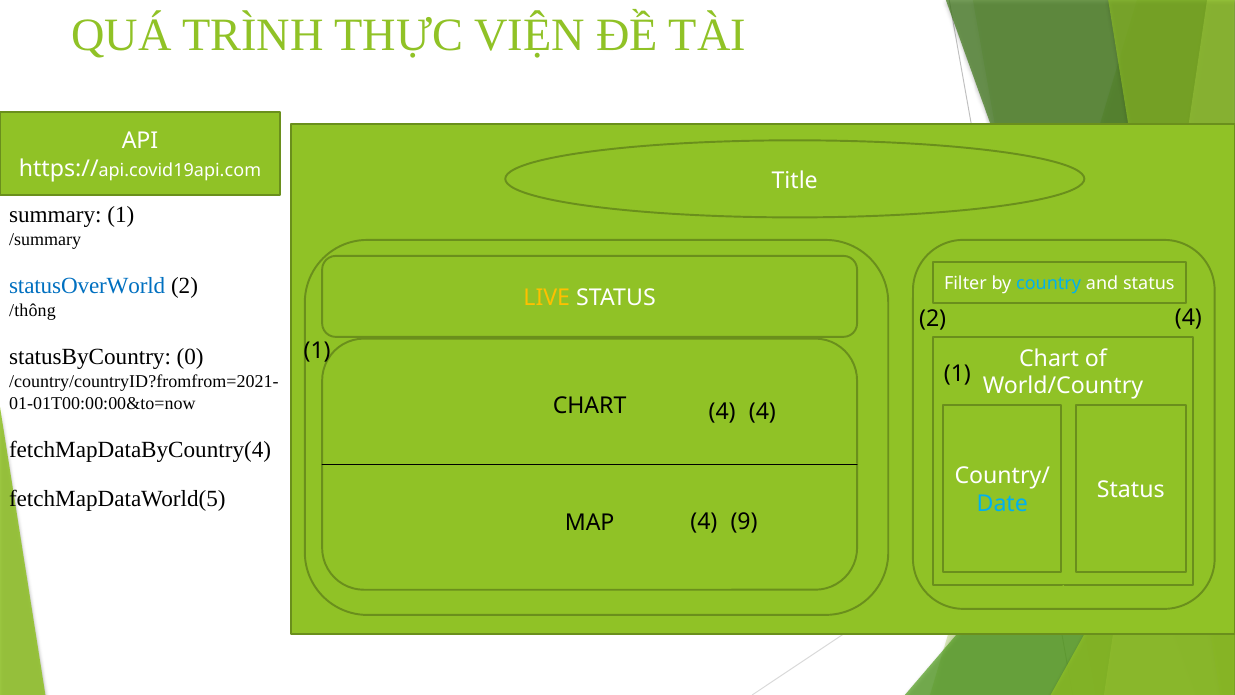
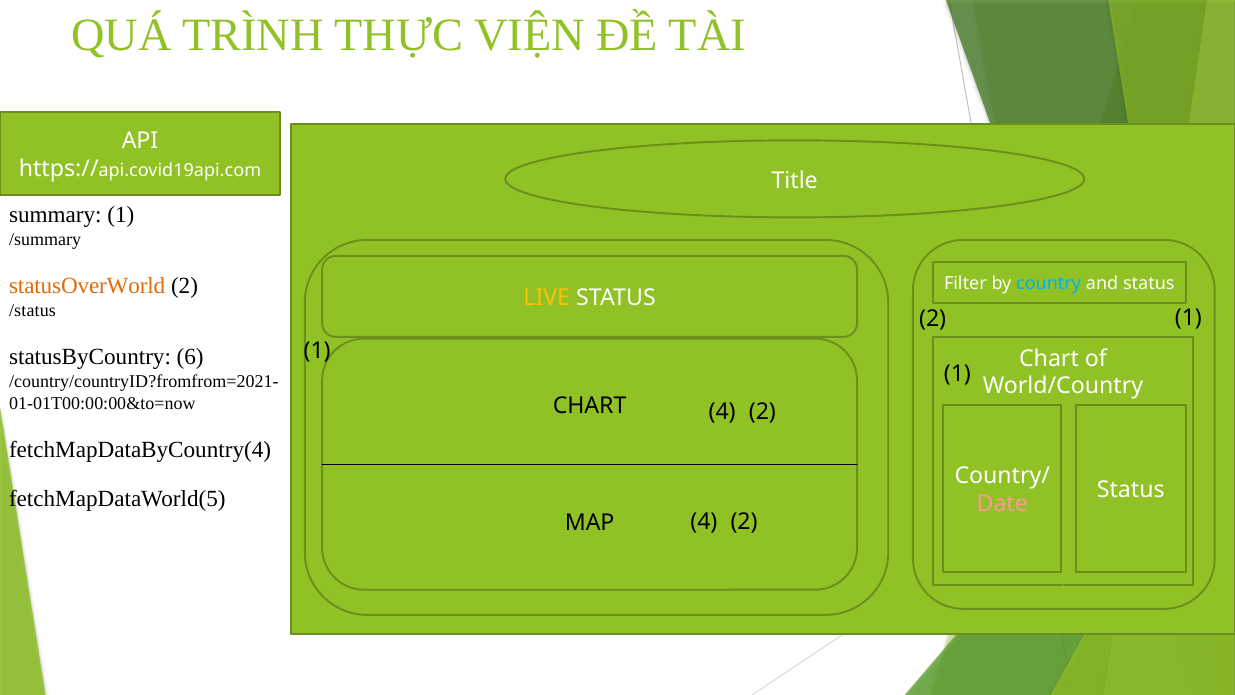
statusOverWorld colour: blue -> orange
/thông: /thông -> /status
4 at (1188, 318): 4 -> 1
0: 0 -> 6
4 at (762, 412): 4 -> 2
Date colour: light blue -> pink
9 at (744, 522): 9 -> 2
